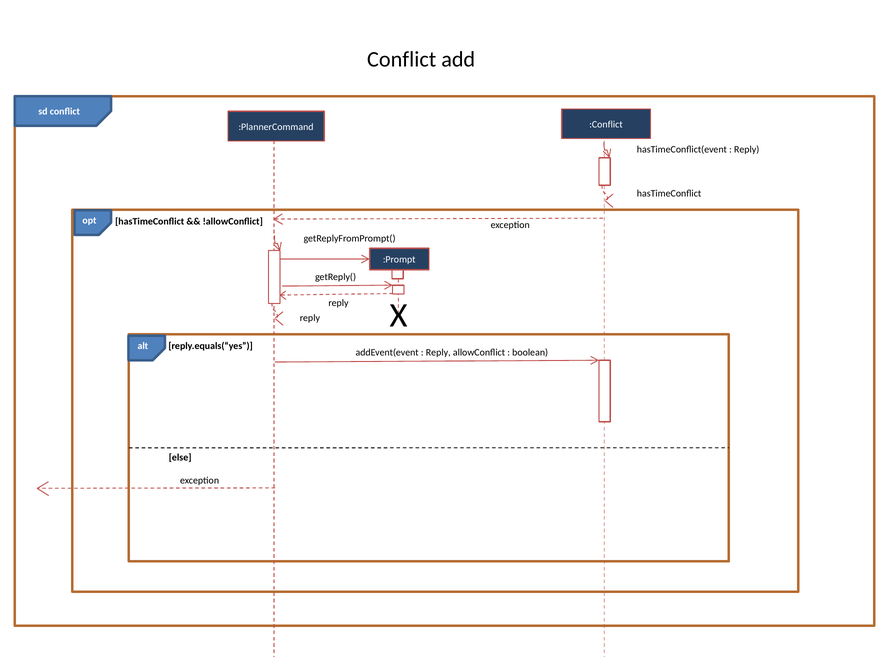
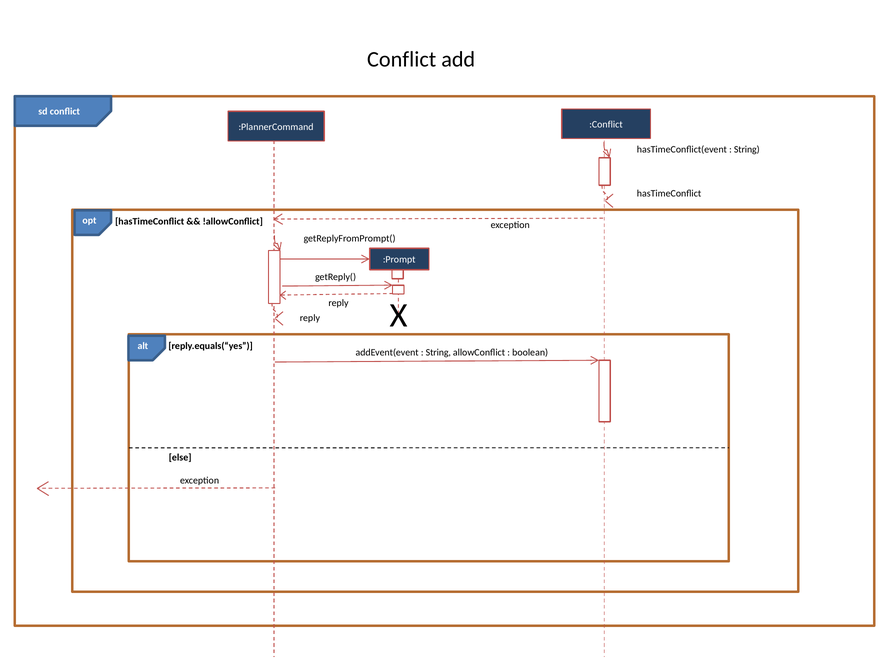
Reply at (747, 150): Reply -> String
Reply at (438, 353): Reply -> String
